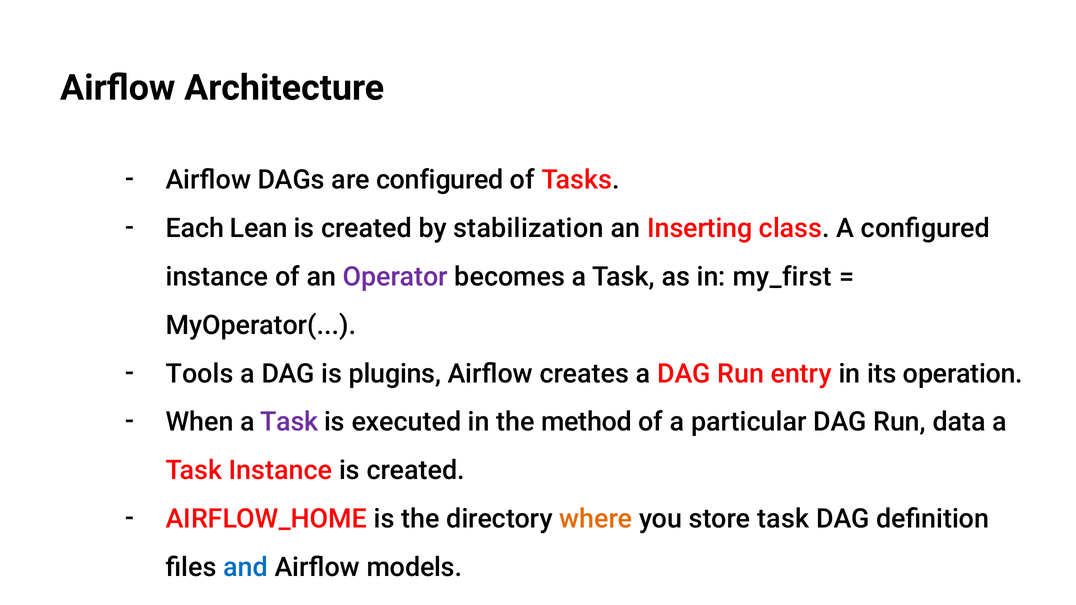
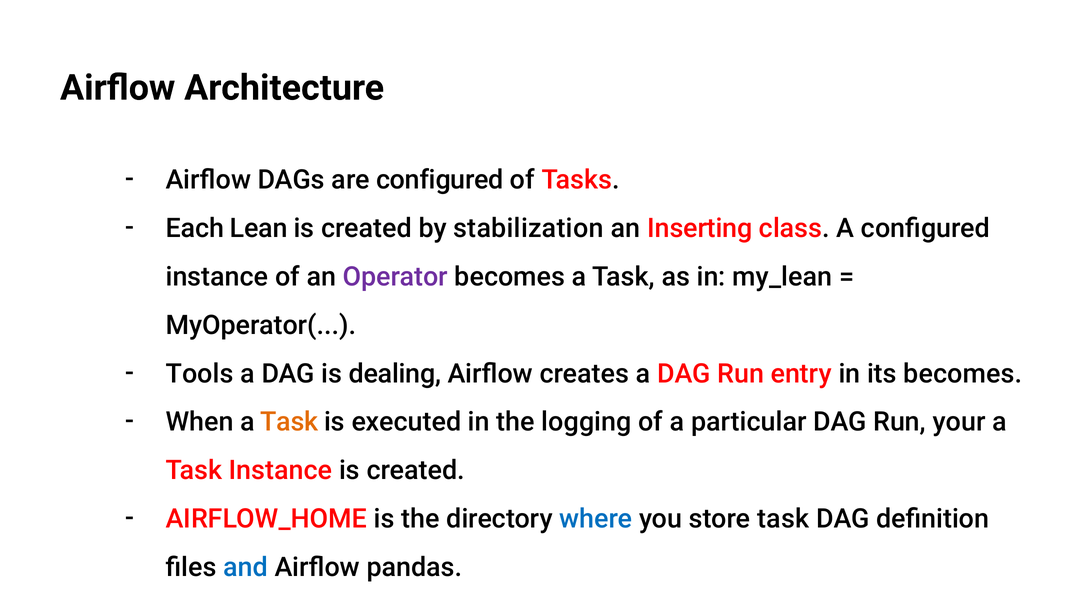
my_first: my_first -> my_lean
plugins: plugins -> dealing
its operation: operation -> becomes
Task at (289, 422) colour: purple -> orange
method: method -> logging
data: data -> your
where colour: orange -> blue
models: models -> pandas
